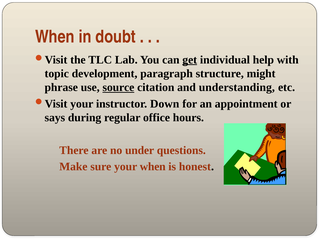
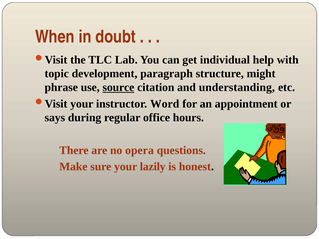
get underline: present -> none
Down: Down -> Word
under: under -> opera
your when: when -> lazily
